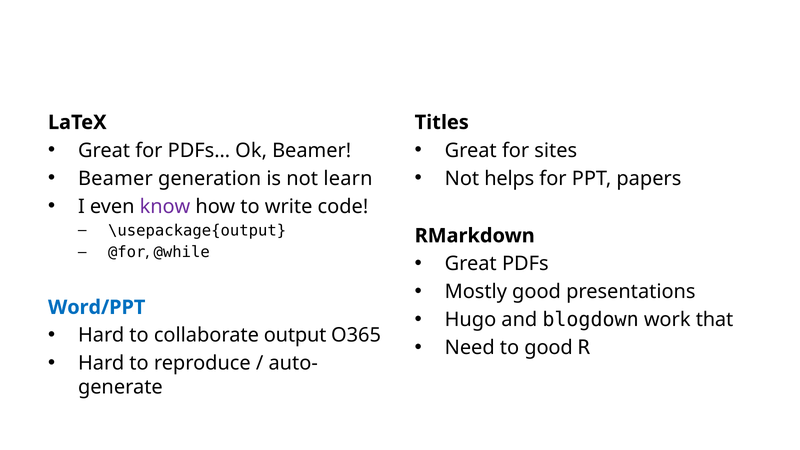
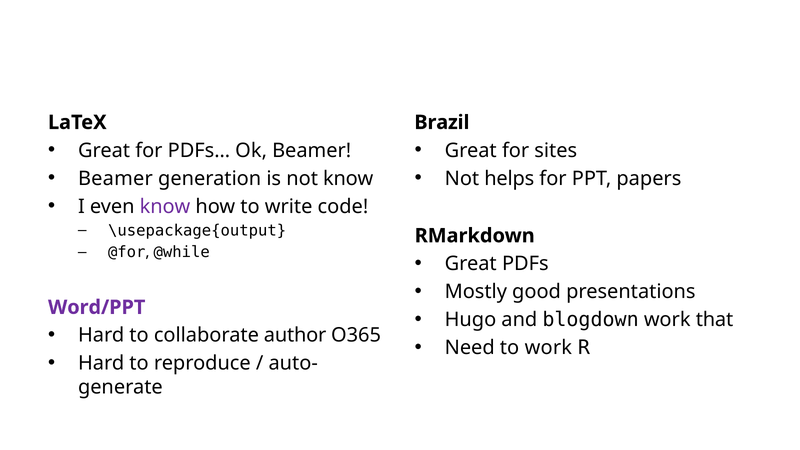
Titles: Titles -> Brazil
not learn: learn -> know
Word/PPT colour: blue -> purple
output: output -> author
to good: good -> work
